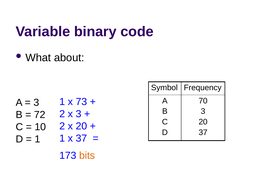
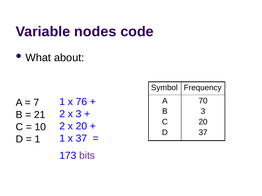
binary: binary -> nodes
73: 73 -> 76
3 at (36, 103): 3 -> 7
72: 72 -> 21
bits colour: orange -> purple
